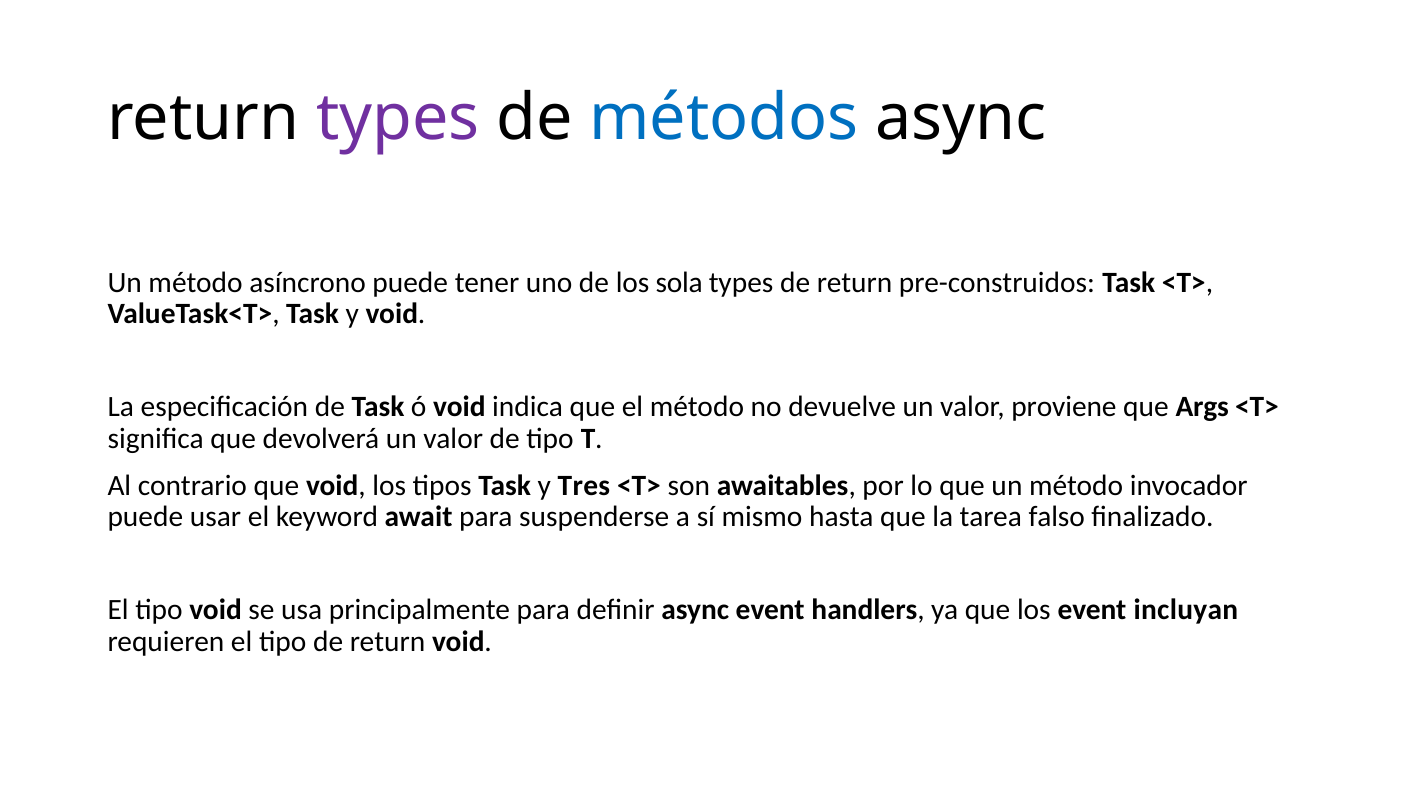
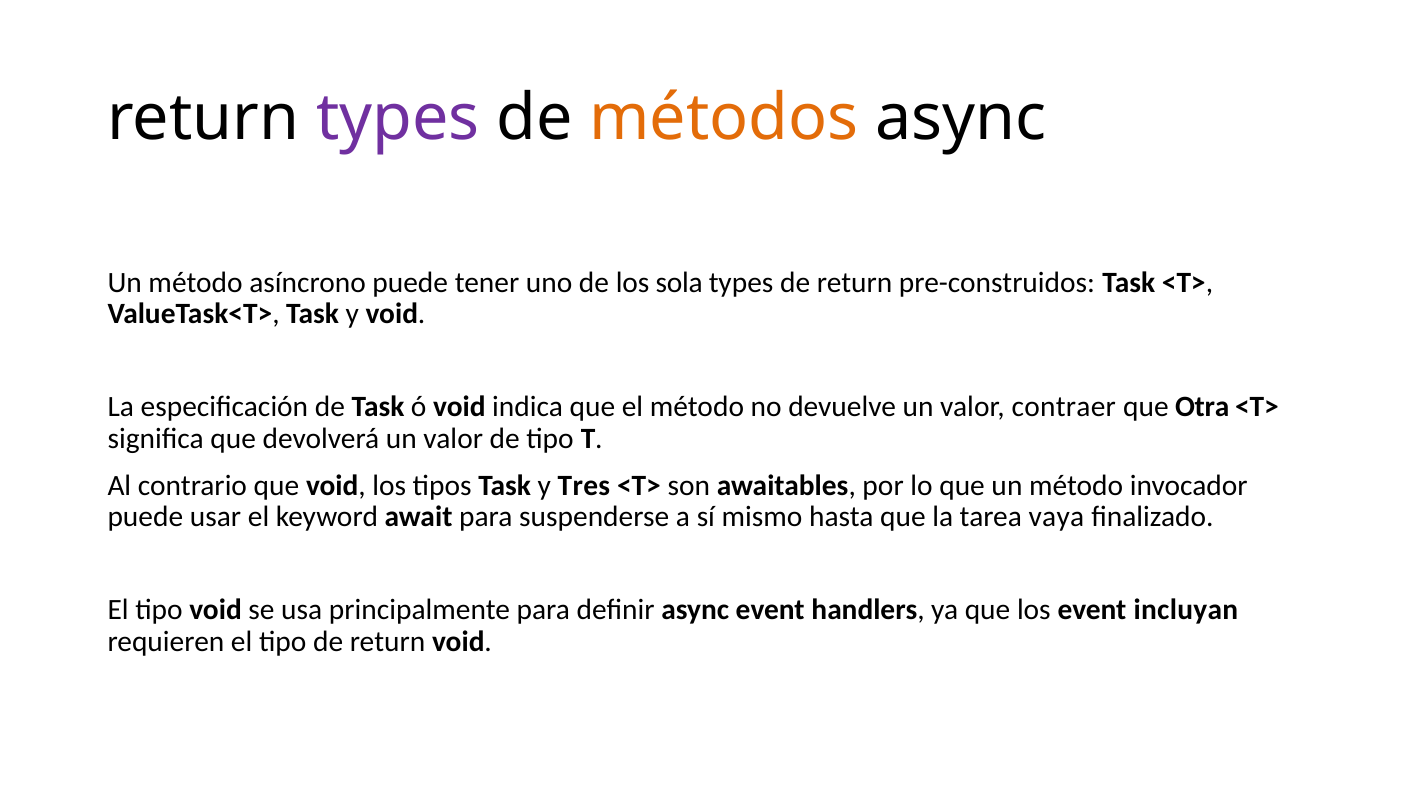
métodos colour: blue -> orange
proviene: proviene -> contraer
Args: Args -> Otra
falso: falso -> vaya
